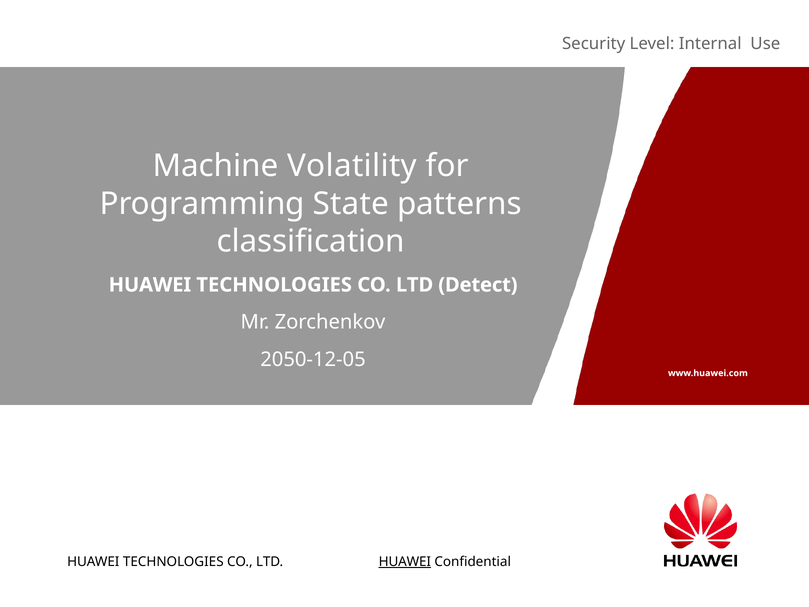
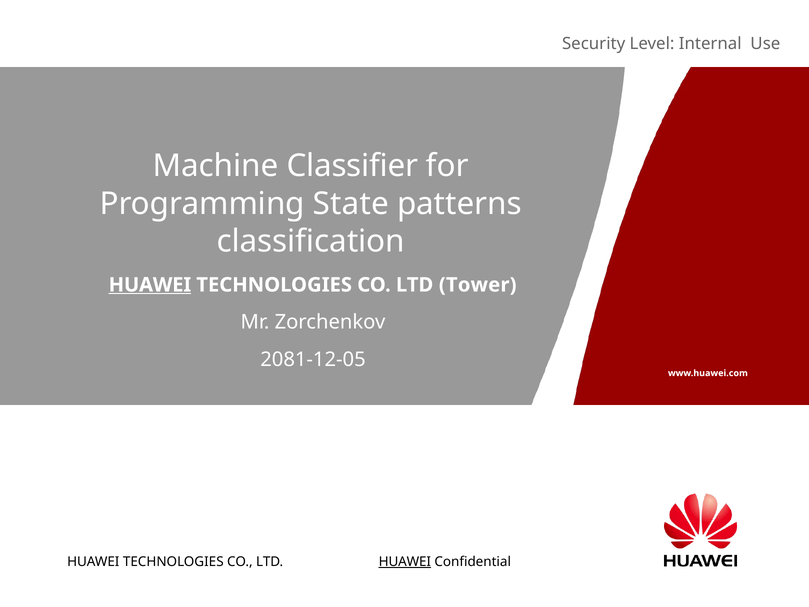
Volatility: Volatility -> Classifier
HUAWEI at (150, 285) underline: none -> present
Detect: Detect -> Tower
2050-12-05: 2050-12-05 -> 2081-12-05
